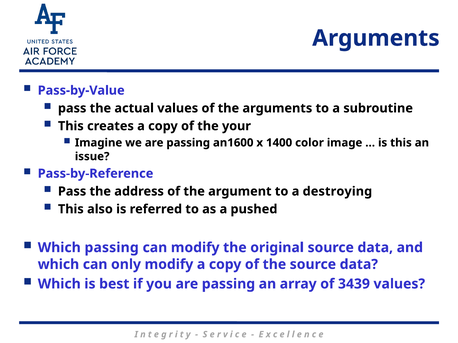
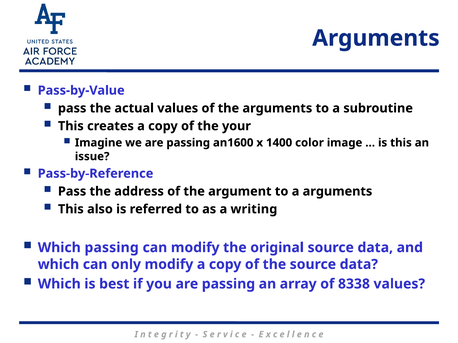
a destroying: destroying -> arguments
pushed: pushed -> writing
3439: 3439 -> 8338
